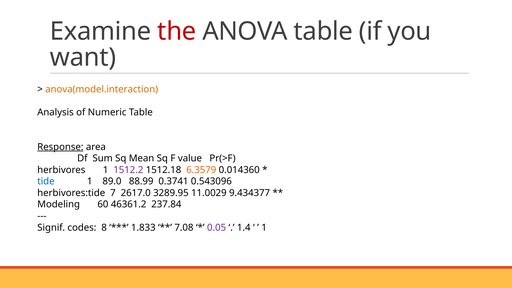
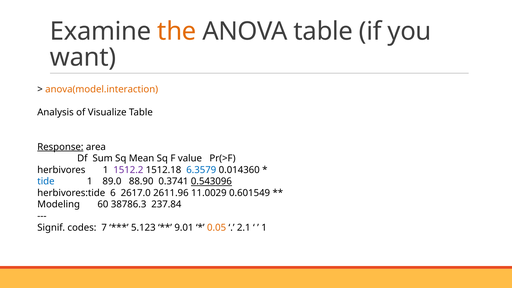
the colour: red -> orange
Numeric: Numeric -> Visualize
6.3579 colour: orange -> blue
88.99: 88.99 -> 88.90
0.543096 underline: none -> present
7: 7 -> 6
3289.95: 3289.95 -> 2611.96
9.434377: 9.434377 -> 0.601549
46361.2: 46361.2 -> 38786.3
8: 8 -> 7
1.833: 1.833 -> 5.123
7.08: 7.08 -> 9.01
0.05 colour: purple -> orange
1.4: 1.4 -> 2.1
